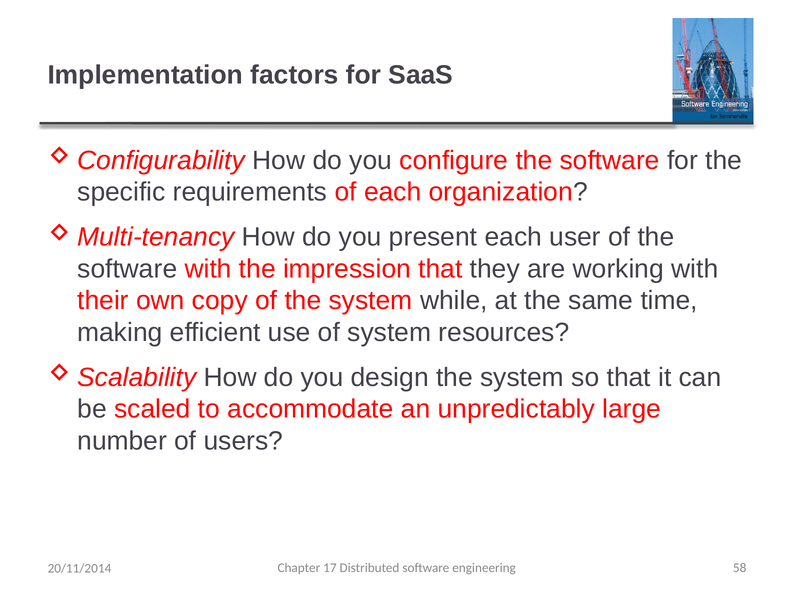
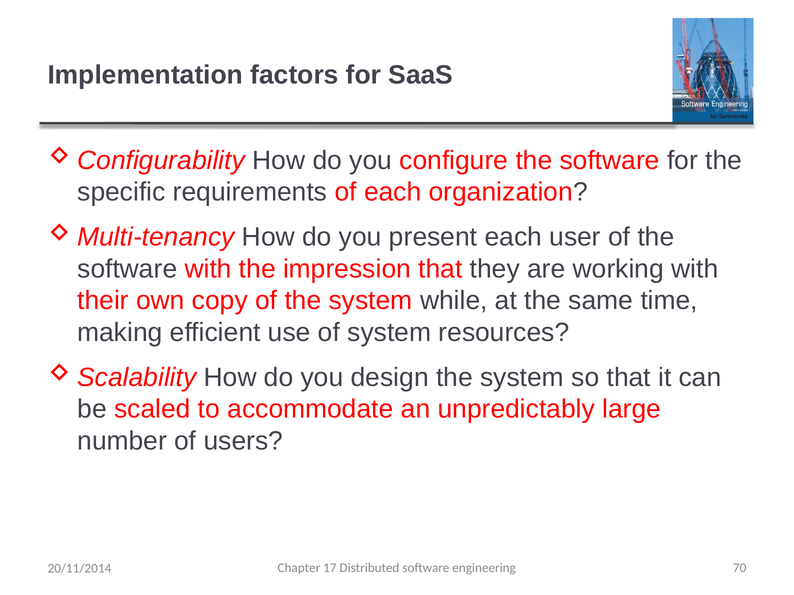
58: 58 -> 70
